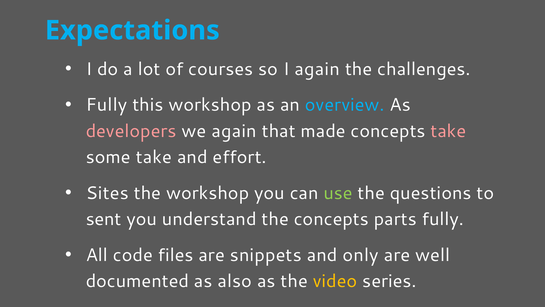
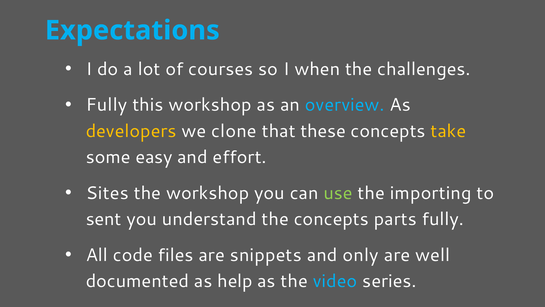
I again: again -> when
developers colour: pink -> yellow
we again: again -> clone
made: made -> these
take at (448, 131) colour: pink -> yellow
some take: take -> easy
questions: questions -> importing
also: also -> help
video colour: yellow -> light blue
